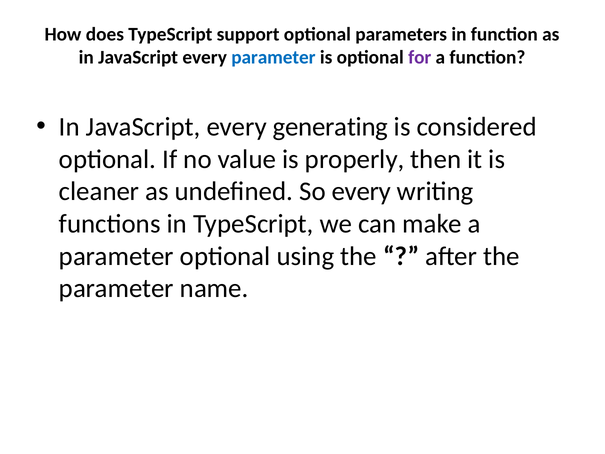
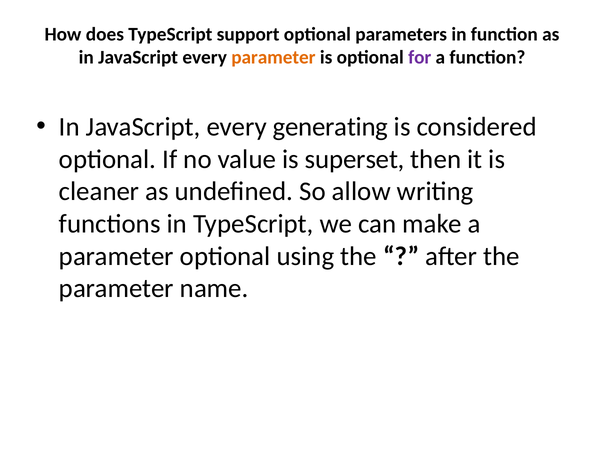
parameter at (273, 57) colour: blue -> orange
properly: properly -> superset
So every: every -> allow
